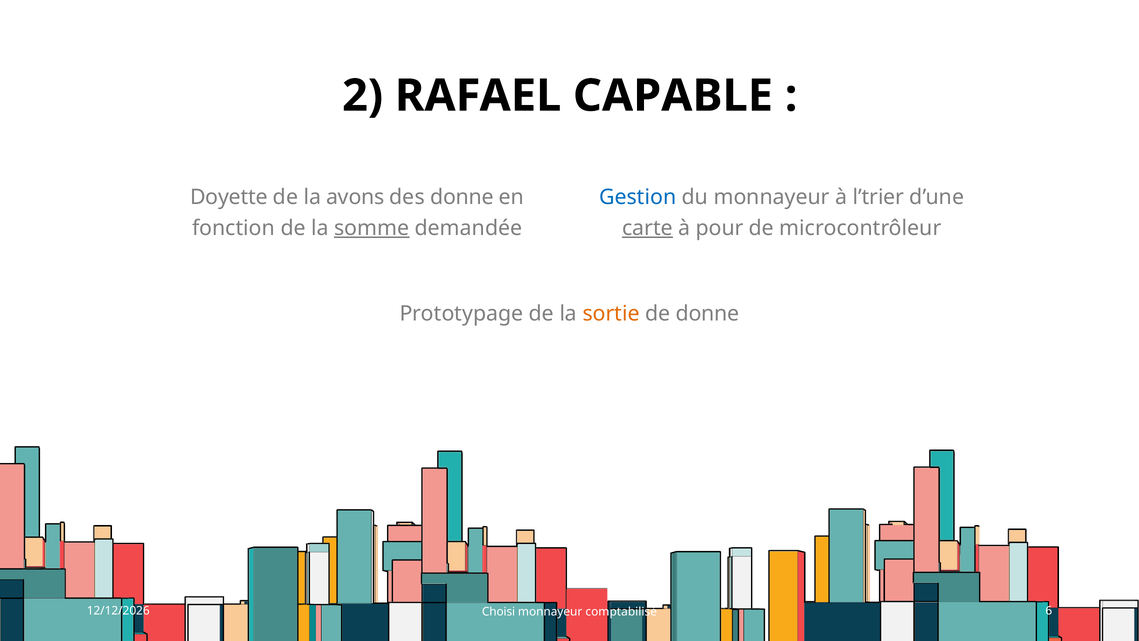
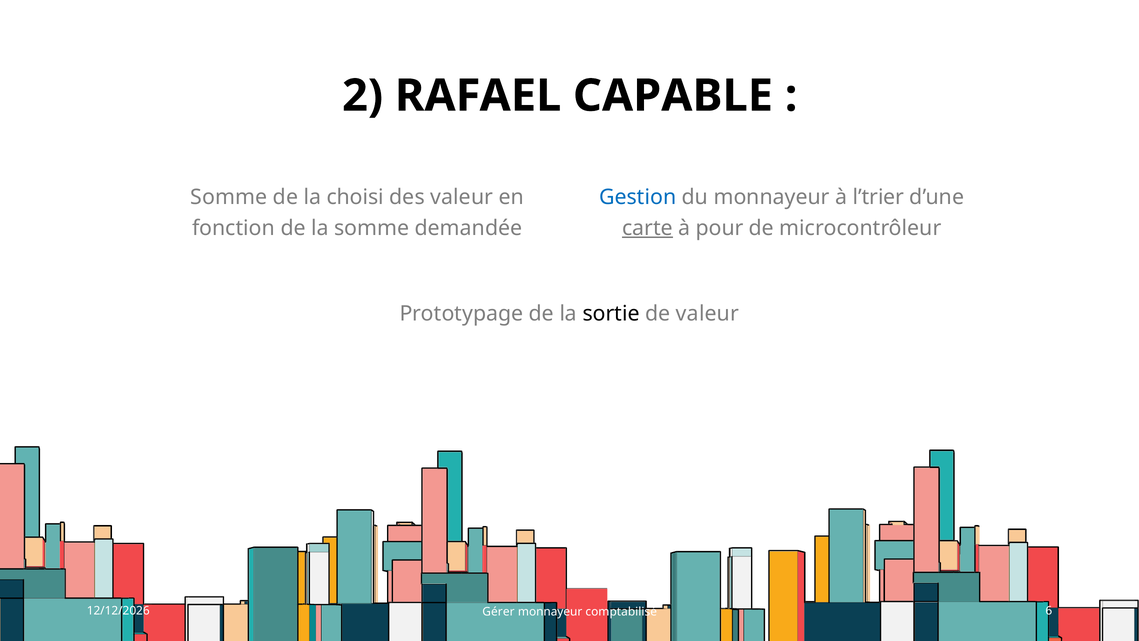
Doyette at (229, 197): Doyette -> Somme
avons: avons -> choisi
des donne: donne -> valeur
somme at (372, 228) underline: present -> none
sortie colour: orange -> black
de donne: donne -> valeur
Choisi: Choisi -> Gérer
